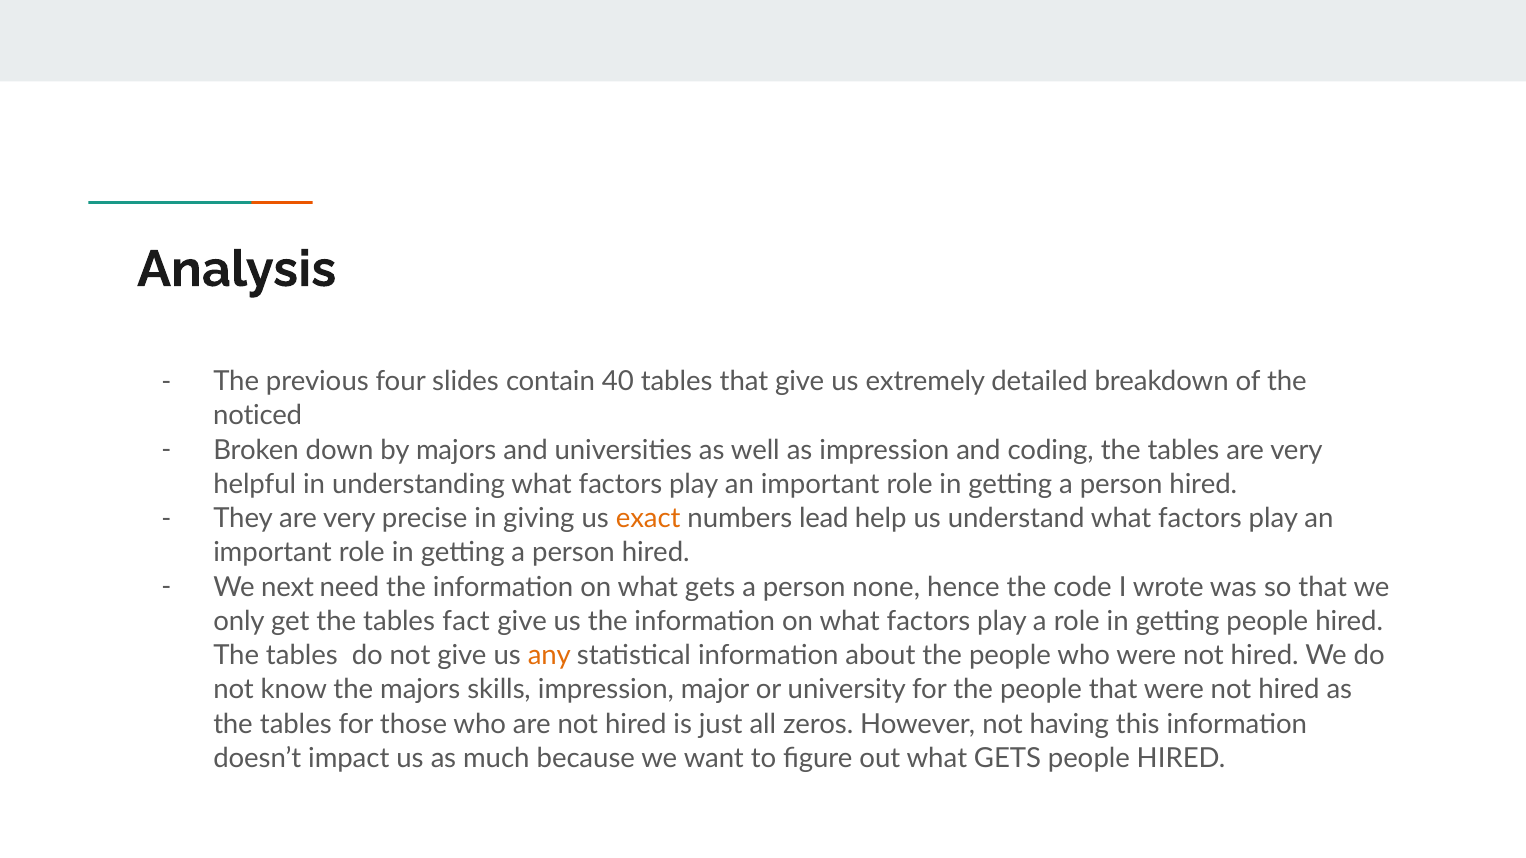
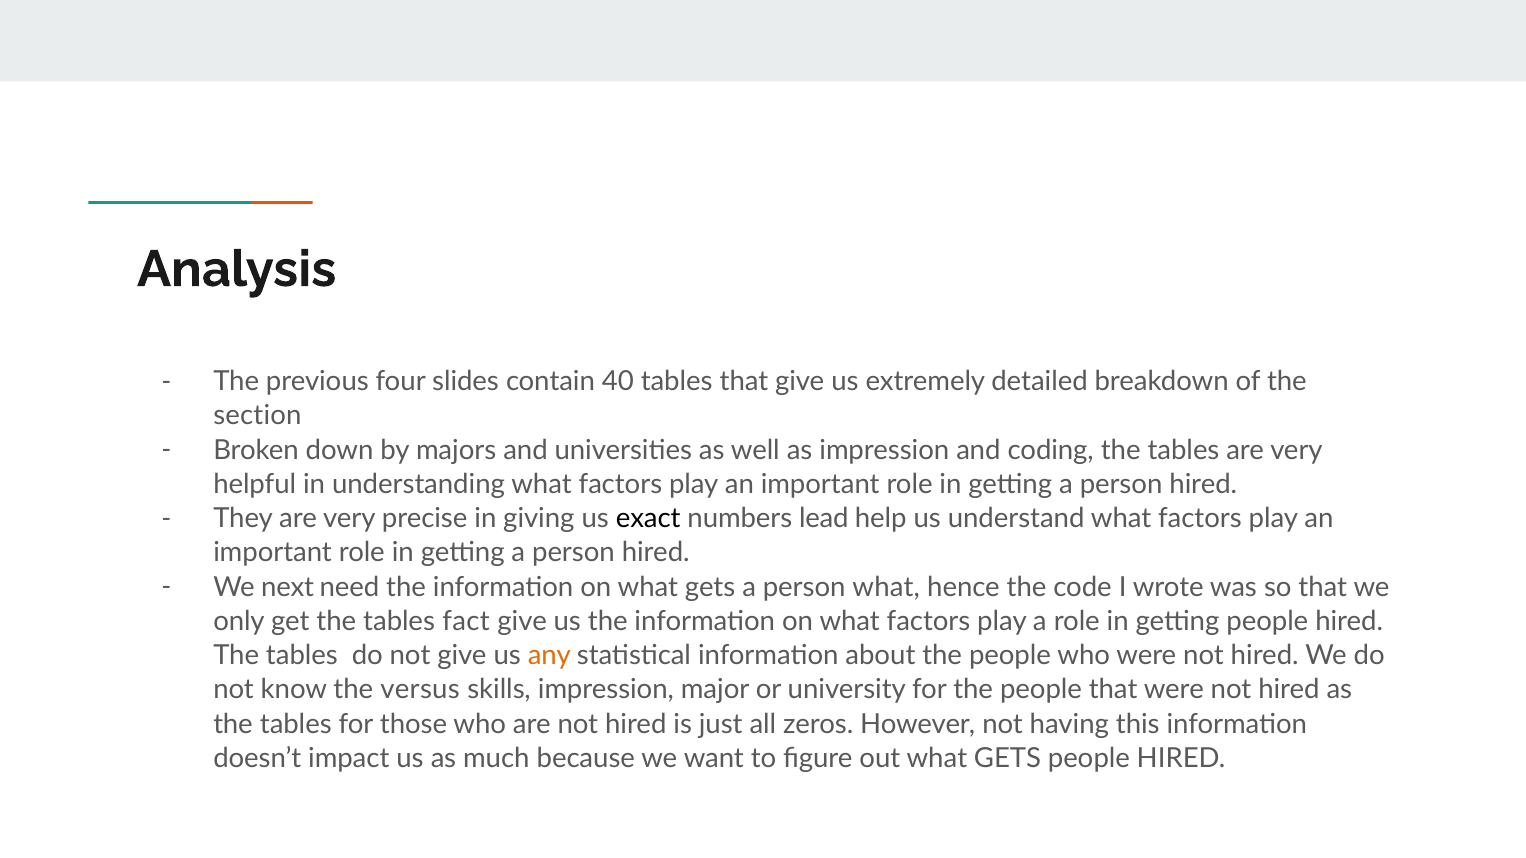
noticed: noticed -> section
exact colour: orange -> black
person none: none -> what
the majors: majors -> versus
